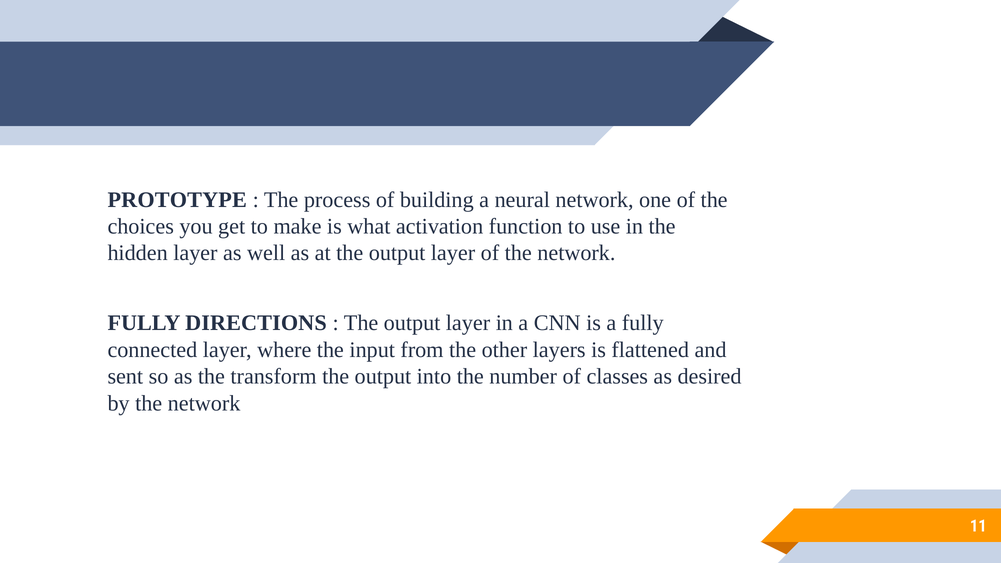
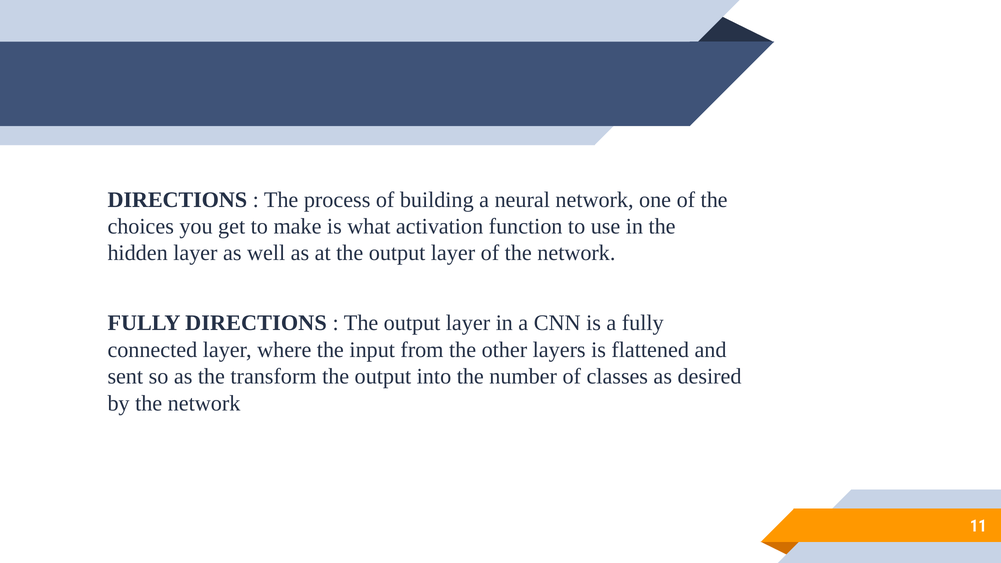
PROTOTYPE at (177, 200): PROTOTYPE -> DIRECTIONS
